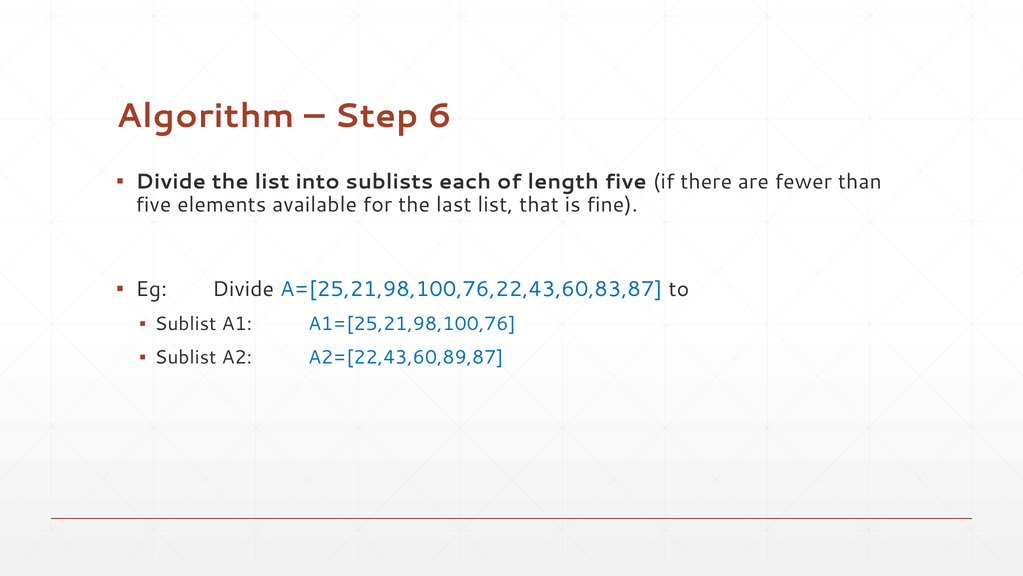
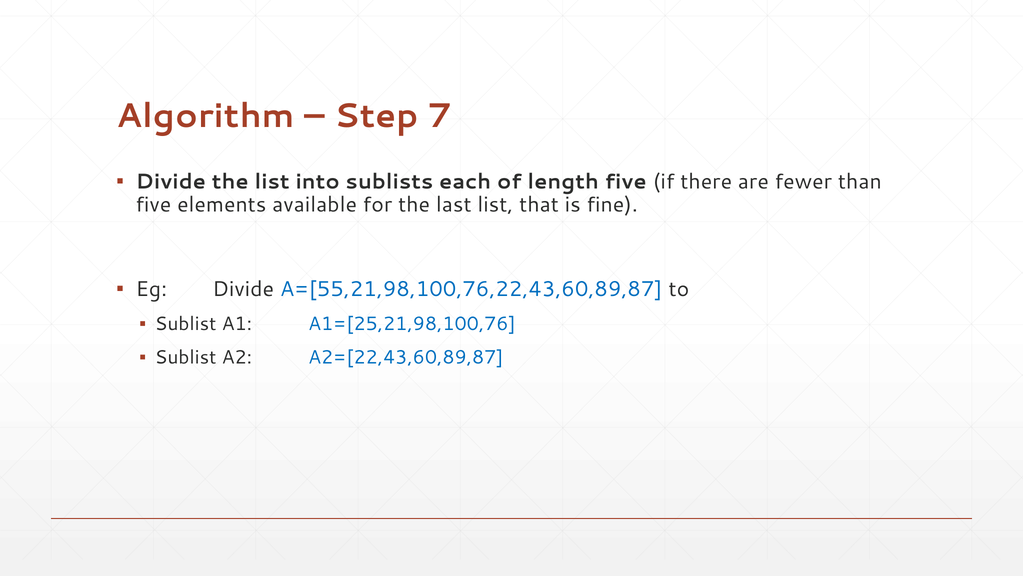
6: 6 -> 7
A=[25,21,98,100,76,22,43,60,83,87: A=[25,21,98,100,76,22,43,60,83,87 -> A=[55,21,98,100,76,22,43,60,89,87
